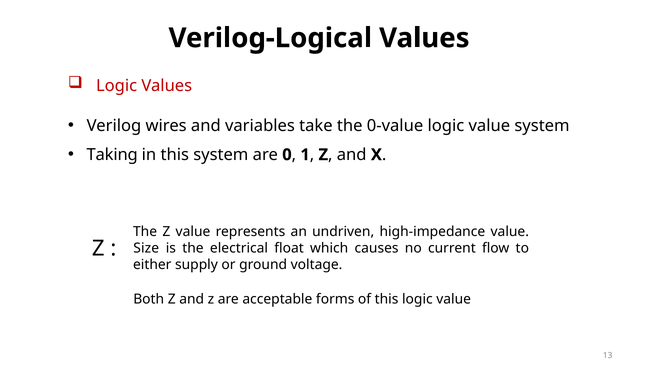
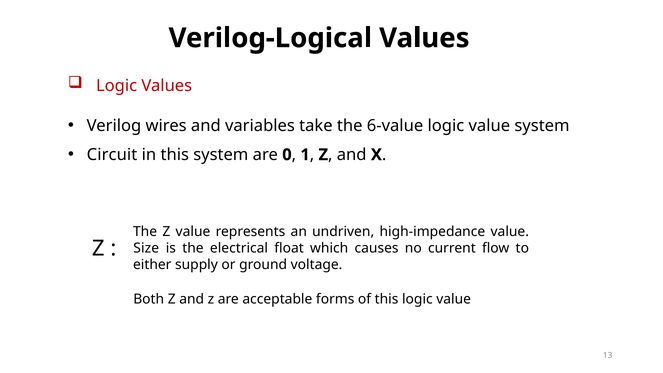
0-value: 0-value -> 6-value
Taking: Taking -> Circuit
